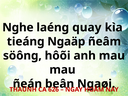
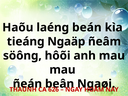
Nghe: Nghe -> Haõu
quay: quay -> beán
